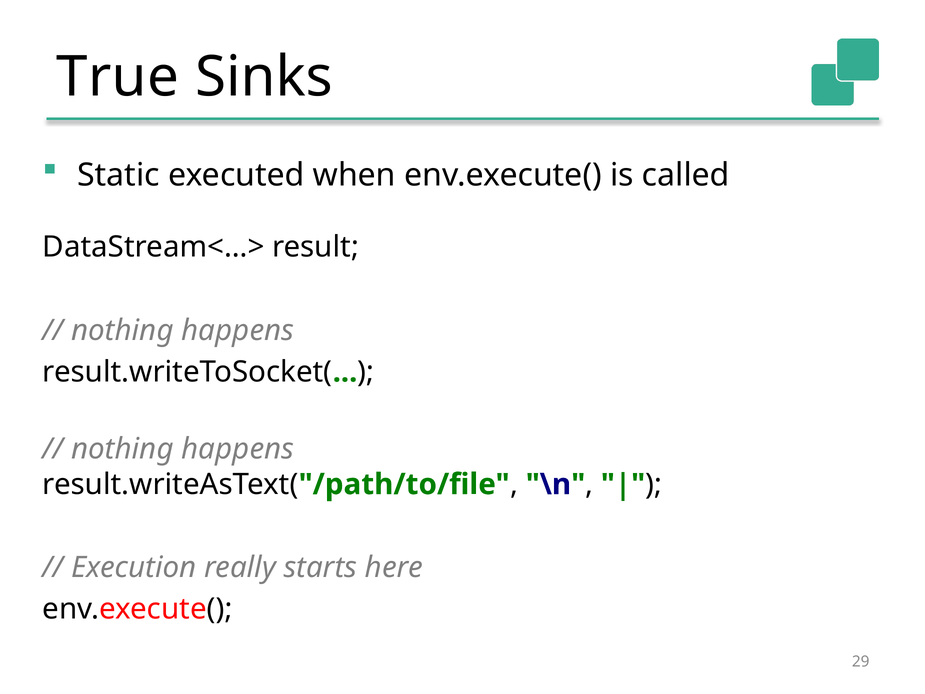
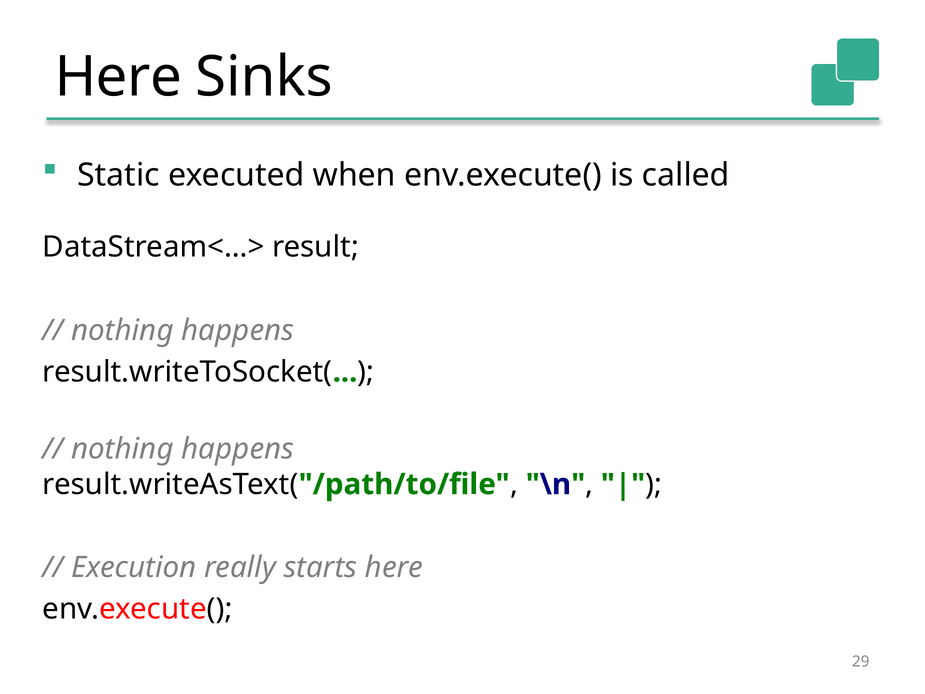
True at (118, 77): True -> Here
